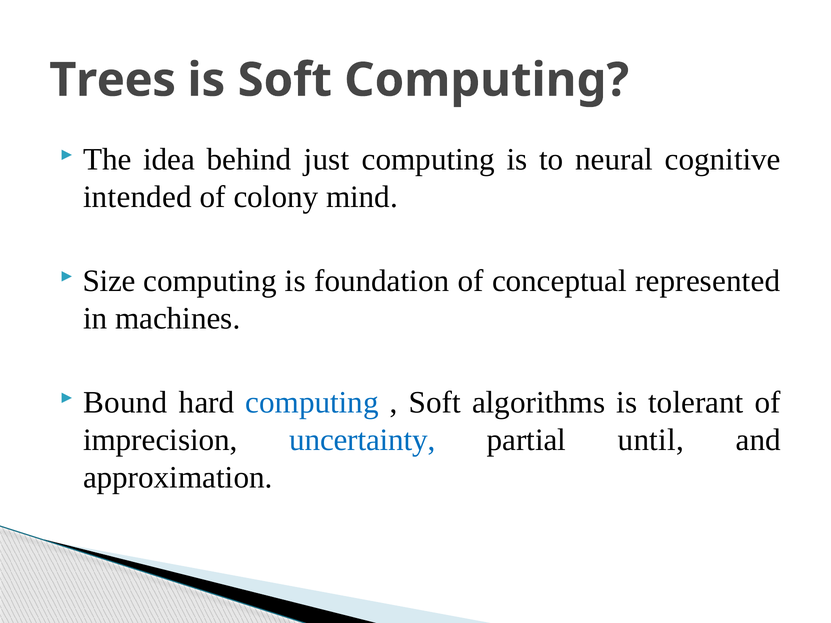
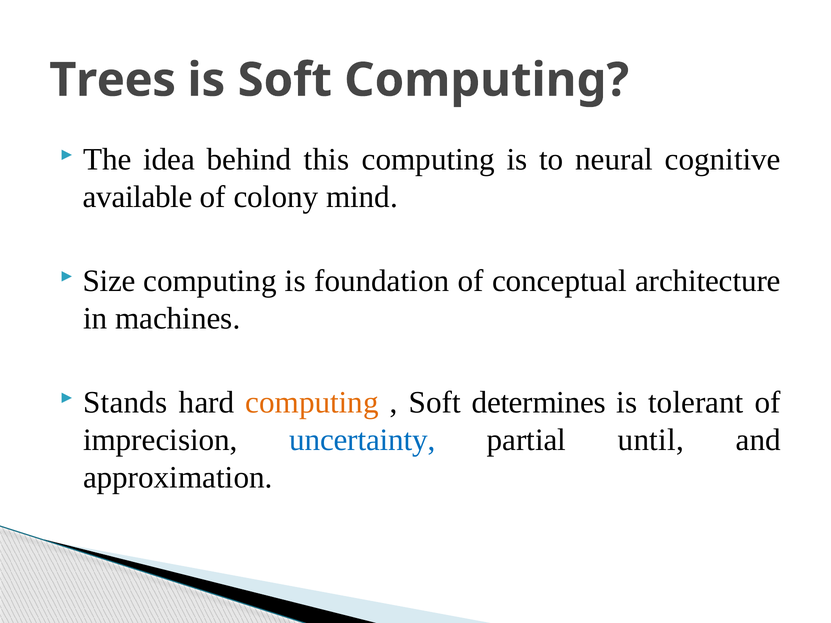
just: just -> this
intended: intended -> available
represented: represented -> architecture
Bound: Bound -> Stands
computing at (312, 403) colour: blue -> orange
algorithms: algorithms -> determines
